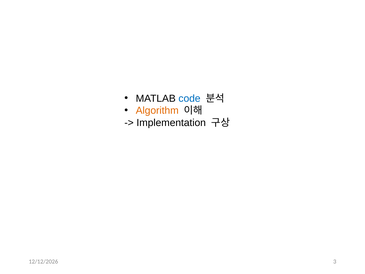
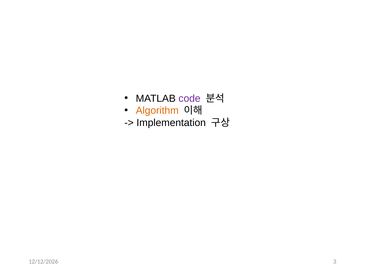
code colour: blue -> purple
